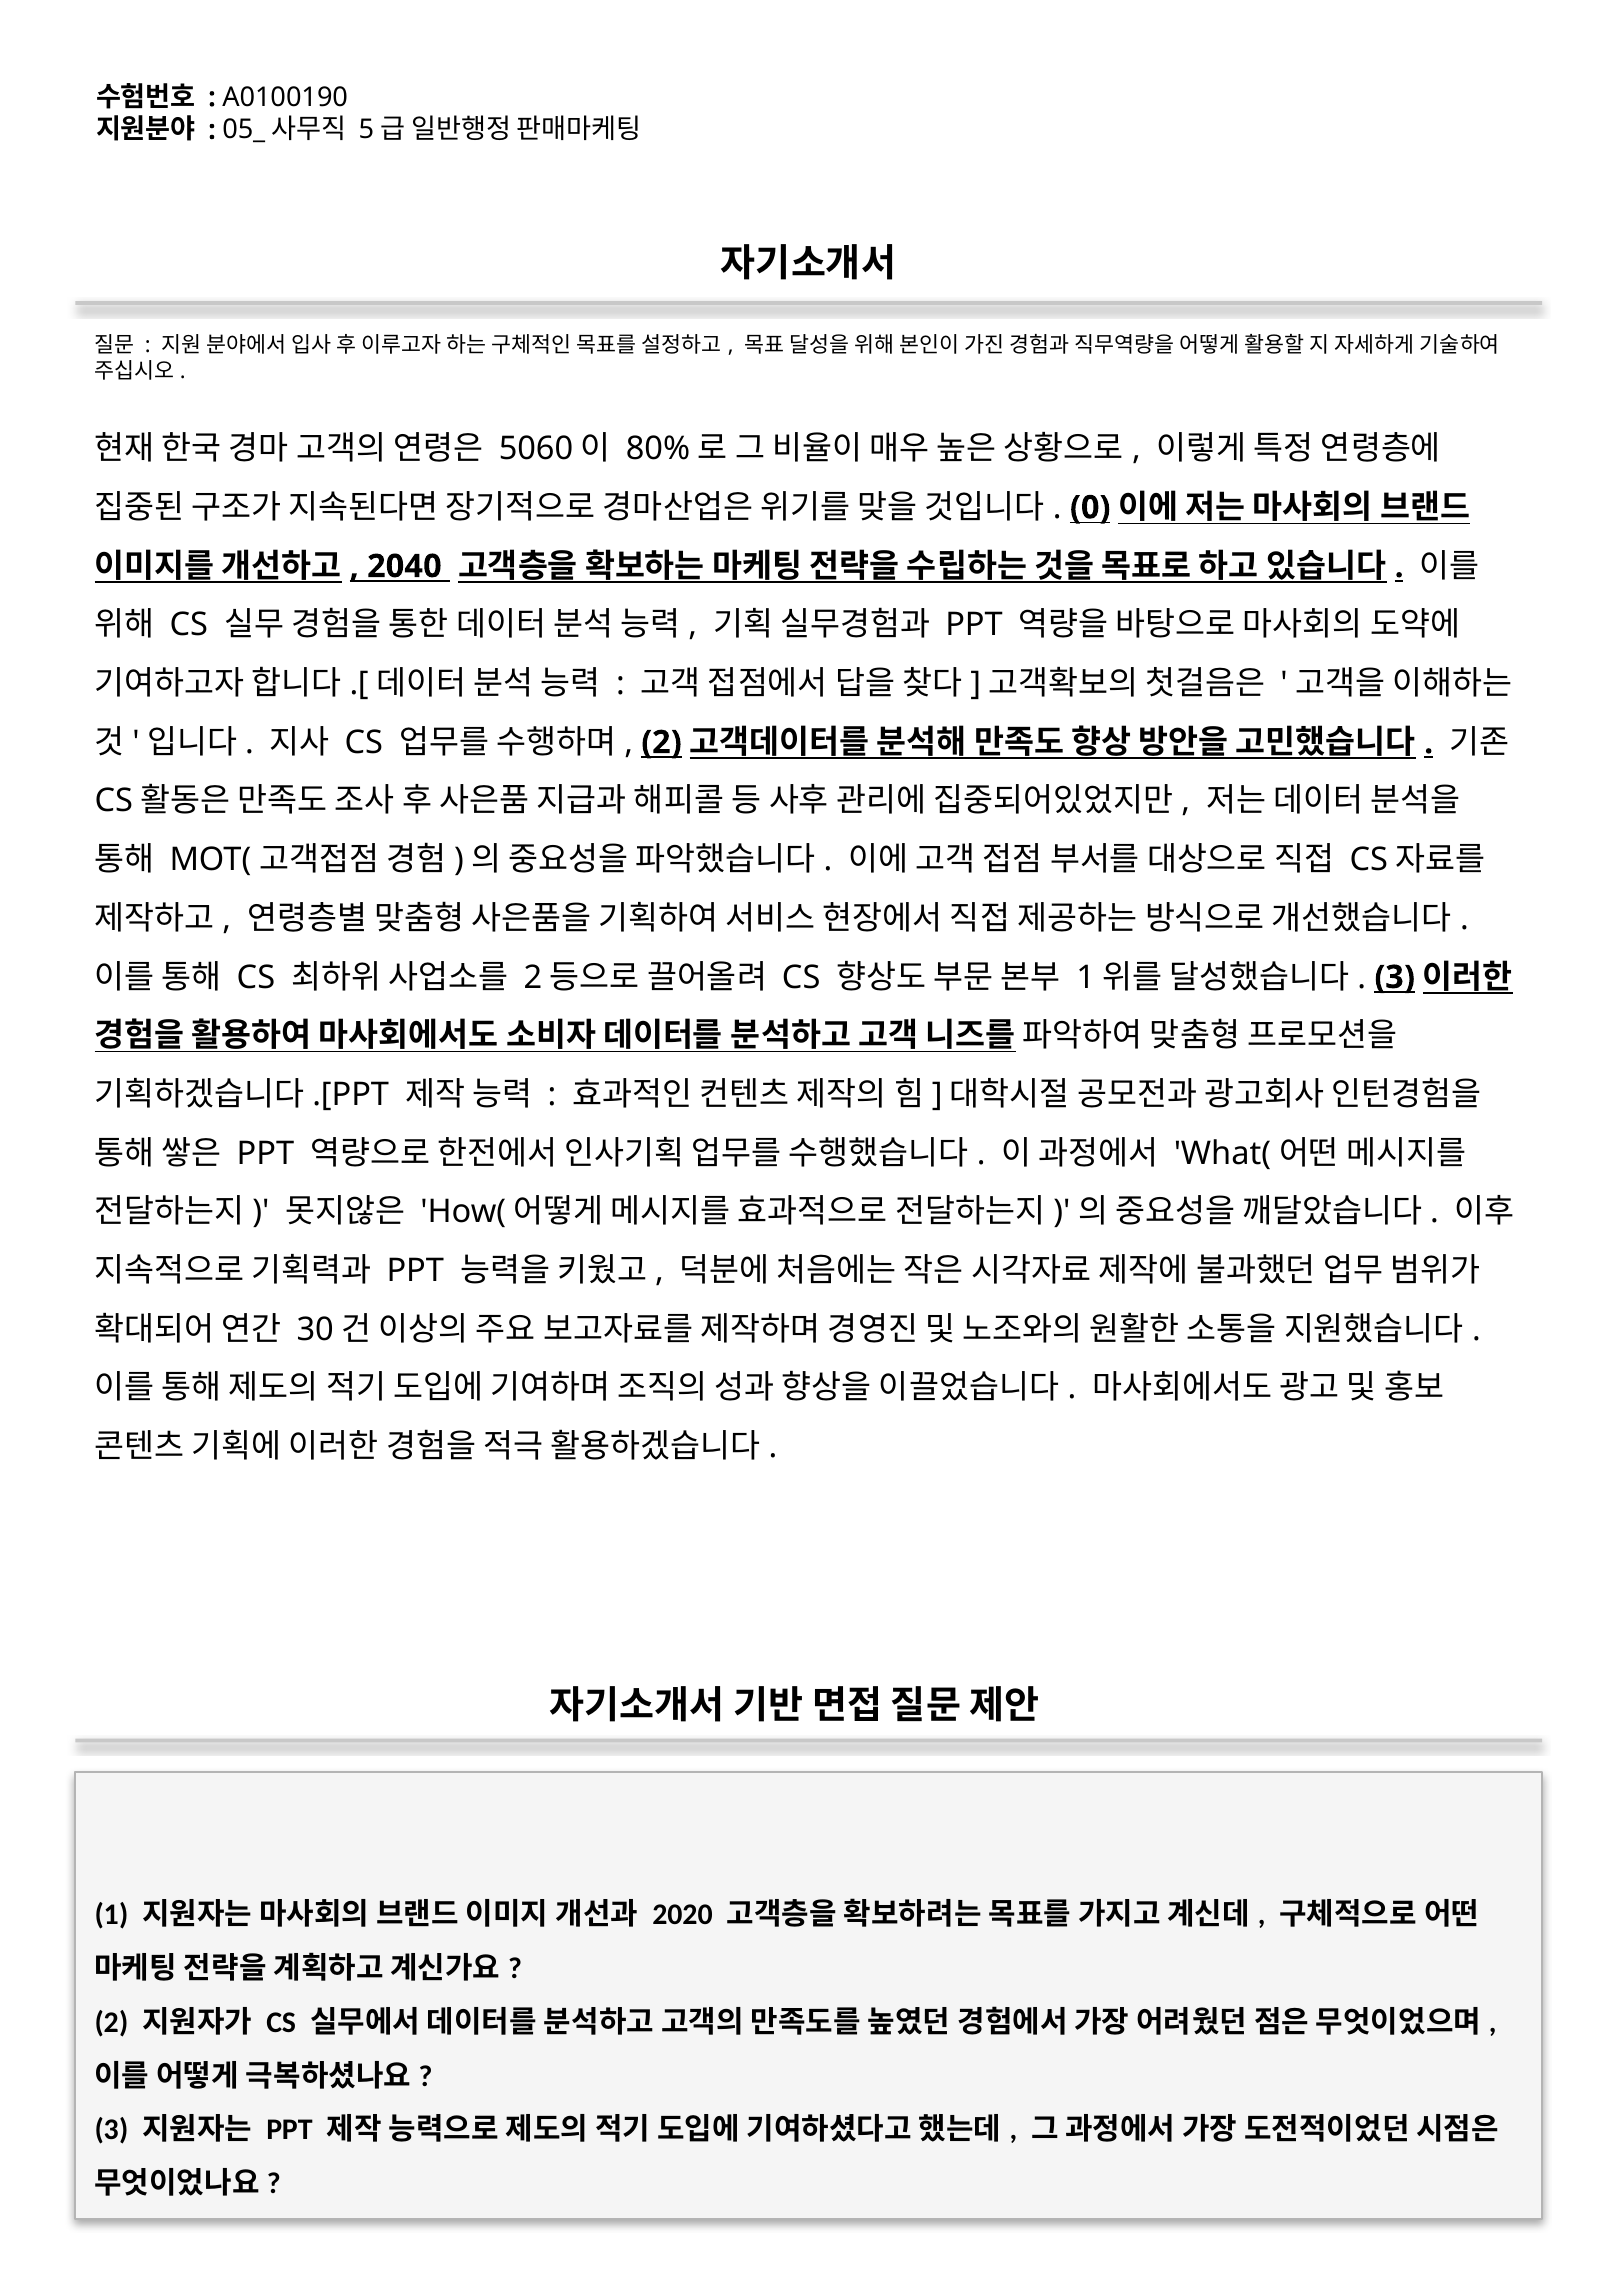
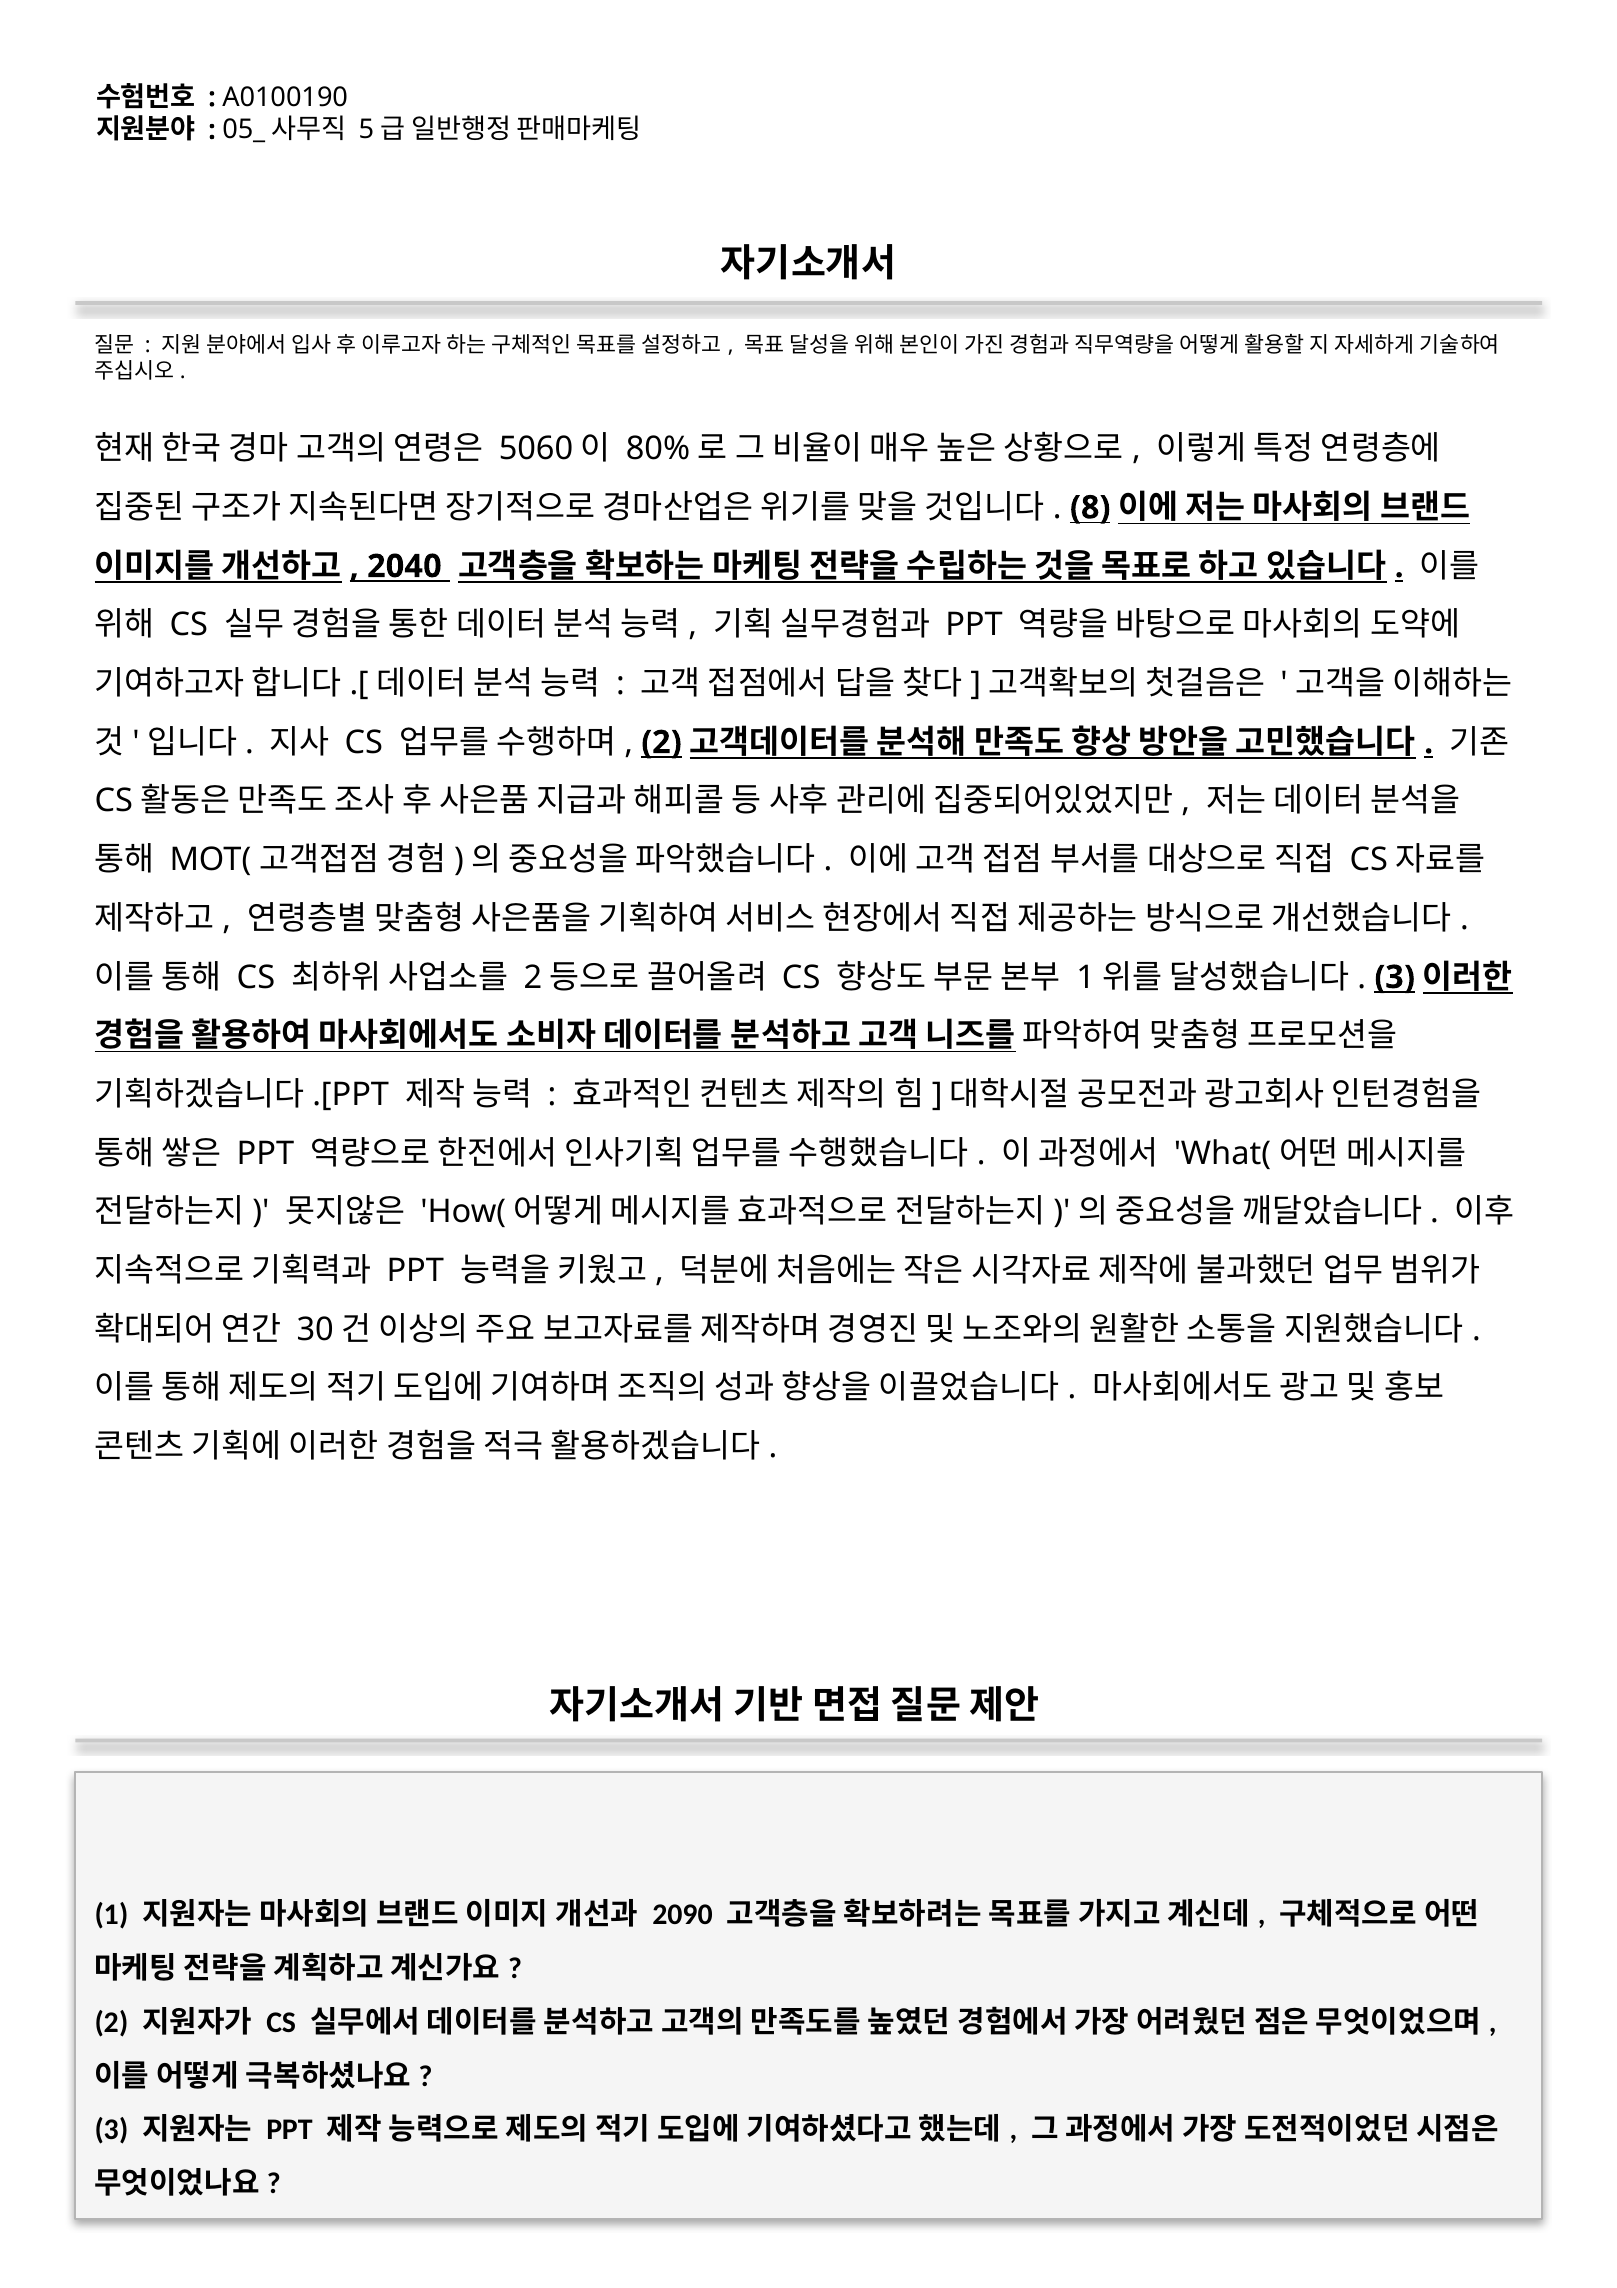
0: 0 -> 8
2020: 2020 -> 2090
